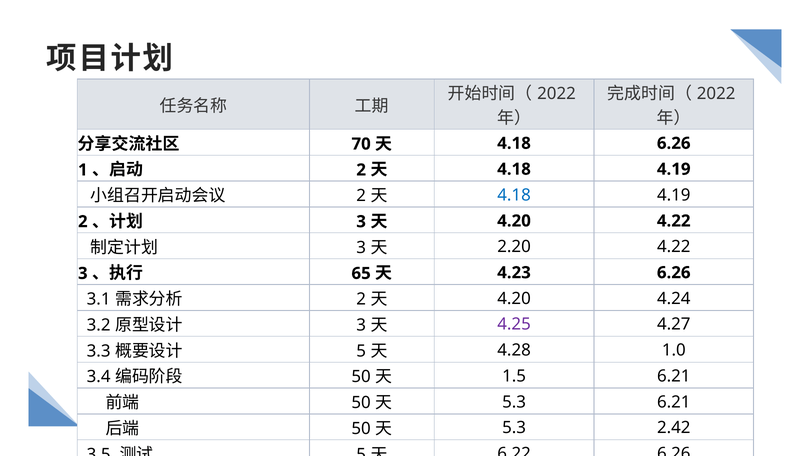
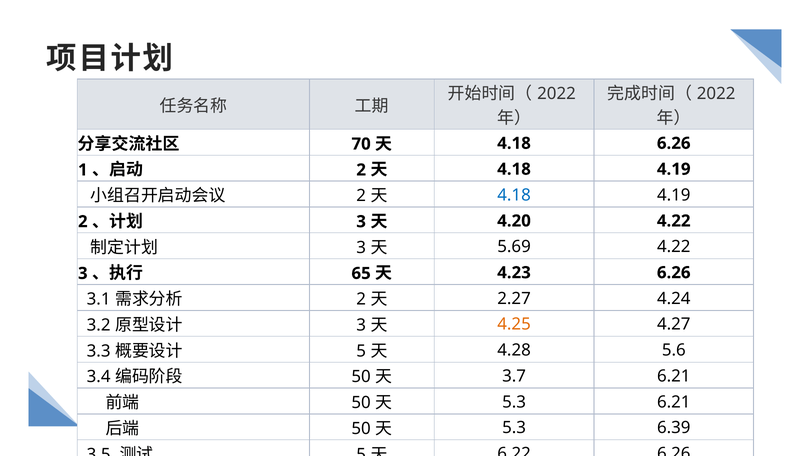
2.20: 2.20 -> 5.69
4.20 at (514, 298): 4.20 -> 2.27
4.25 colour: purple -> orange
1.0: 1.0 -> 5.6
1.5: 1.5 -> 3.7
2.42: 2.42 -> 6.39
